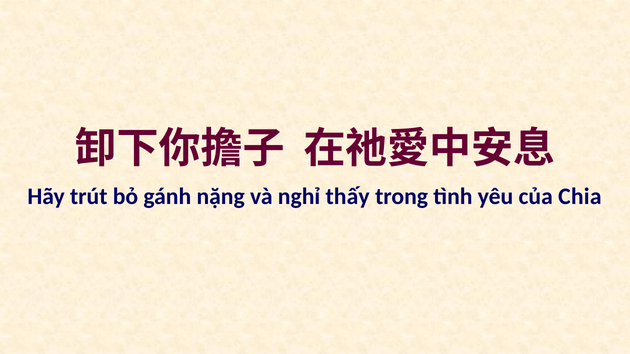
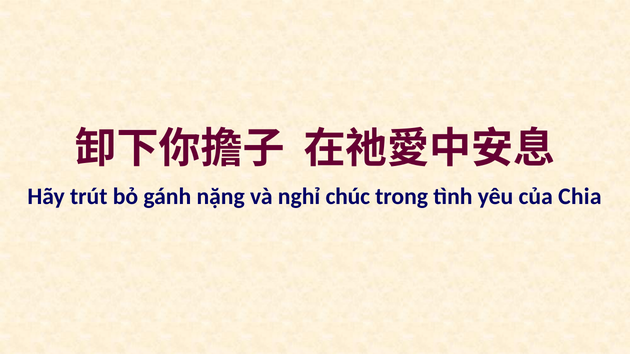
thấy: thấy -> chúc
